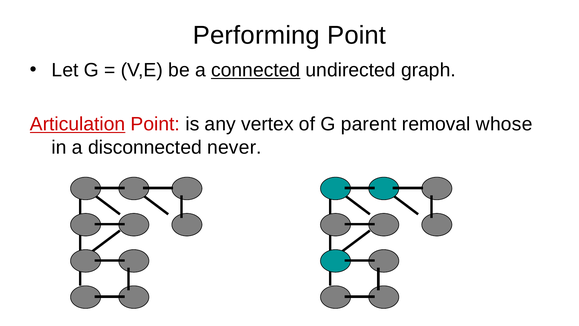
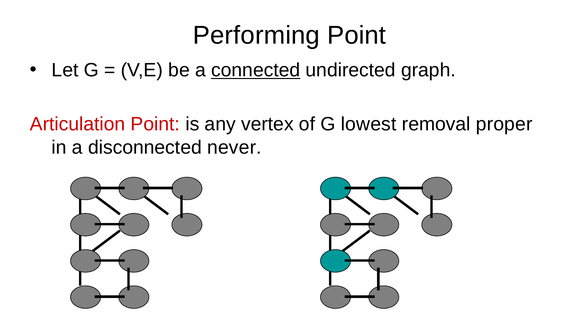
Articulation underline: present -> none
parent: parent -> lowest
whose: whose -> proper
